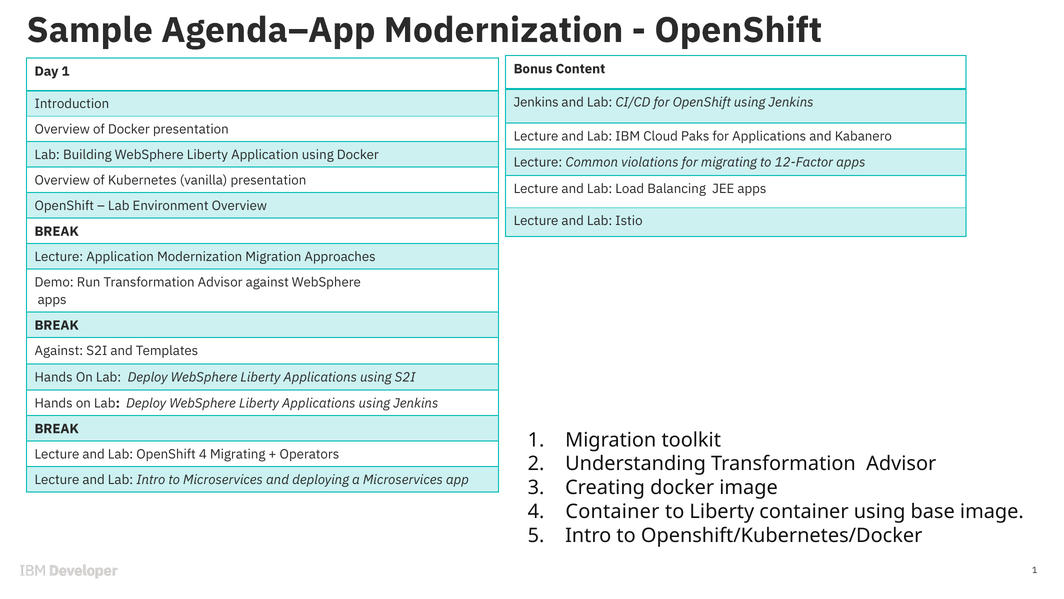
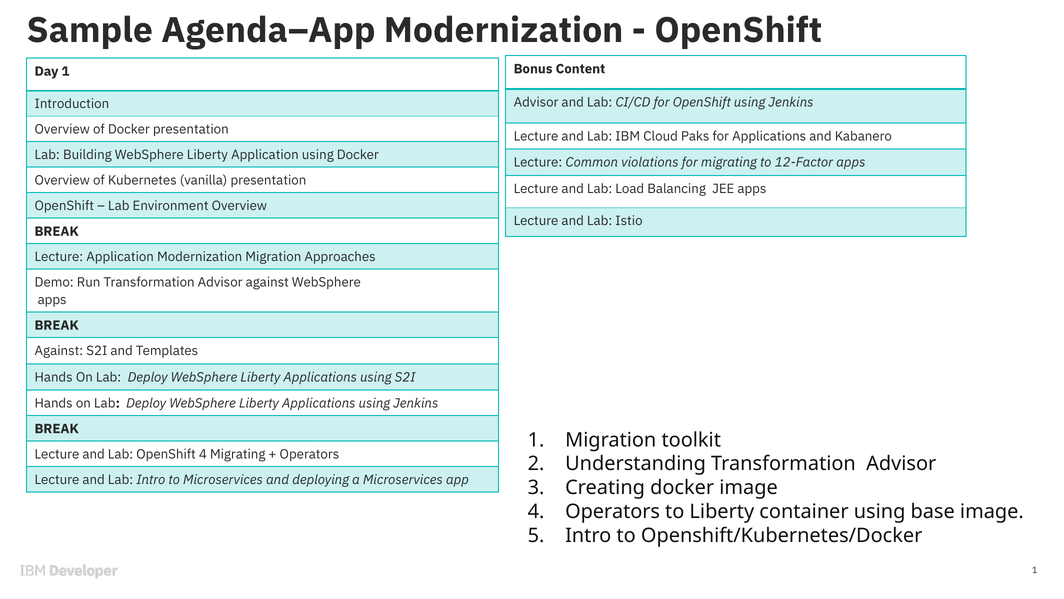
Jenkins at (536, 102): Jenkins -> Advisor
4 Container: Container -> Operators
